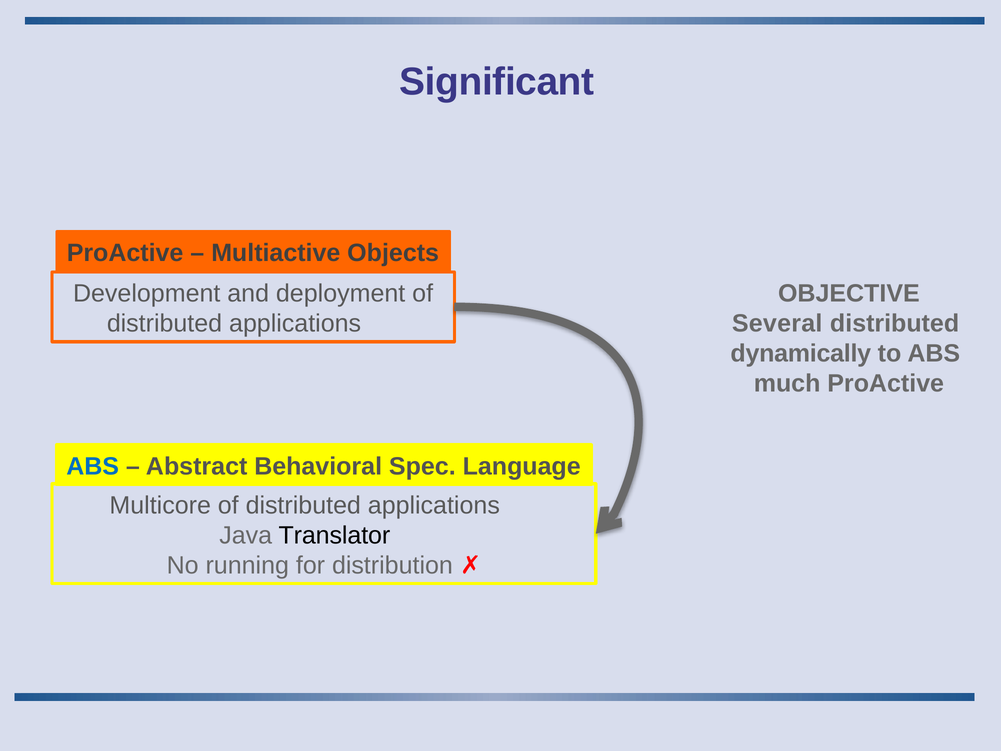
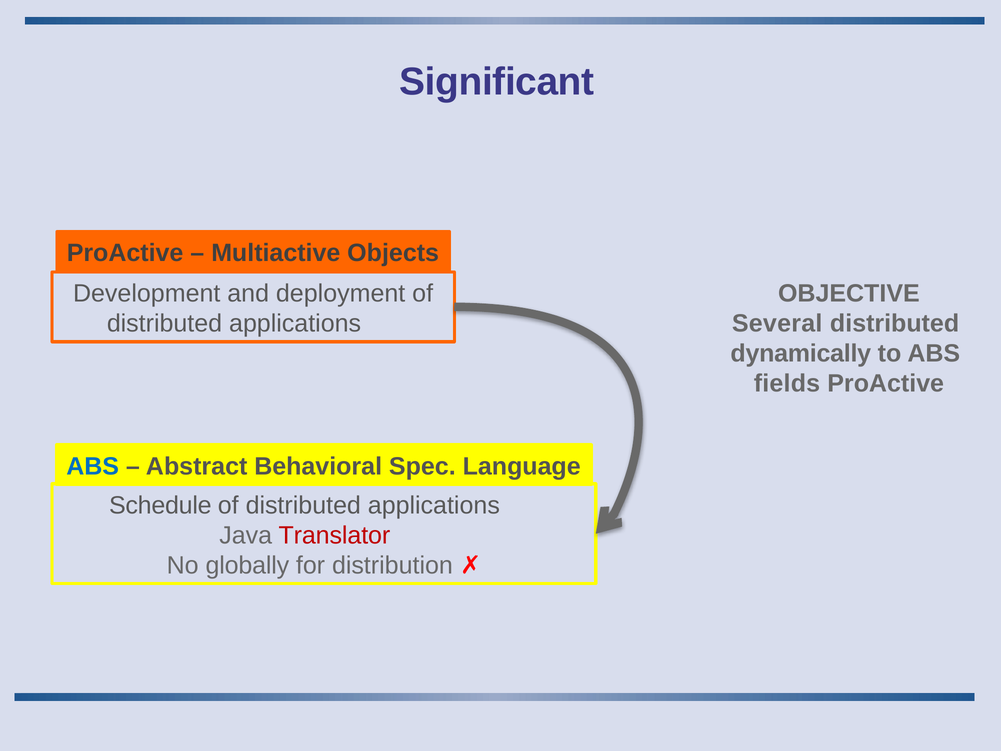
much: much -> fields
Multicore: Multicore -> Schedule
Translator colour: black -> red
running: running -> globally
